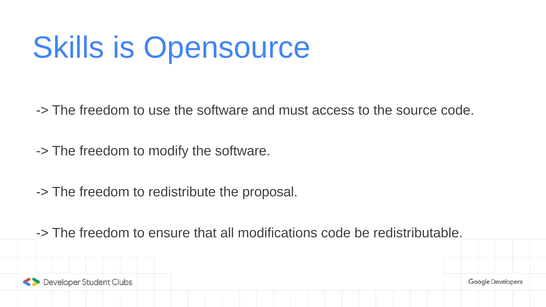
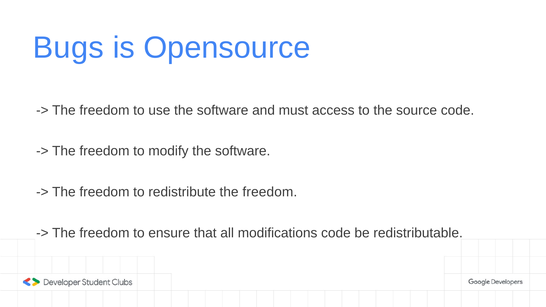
Skills: Skills -> Bugs
redistribute the proposal: proposal -> freedom
